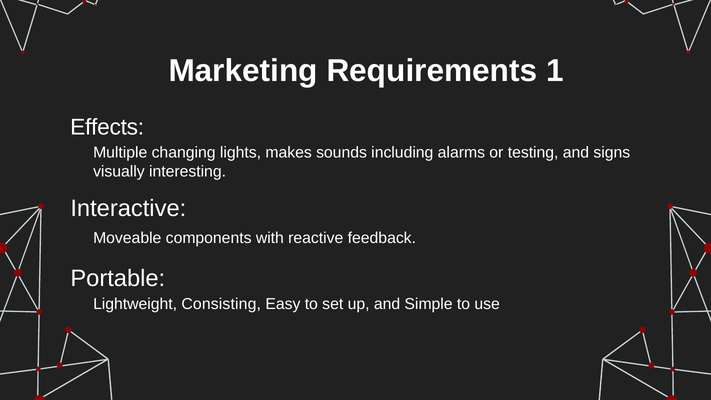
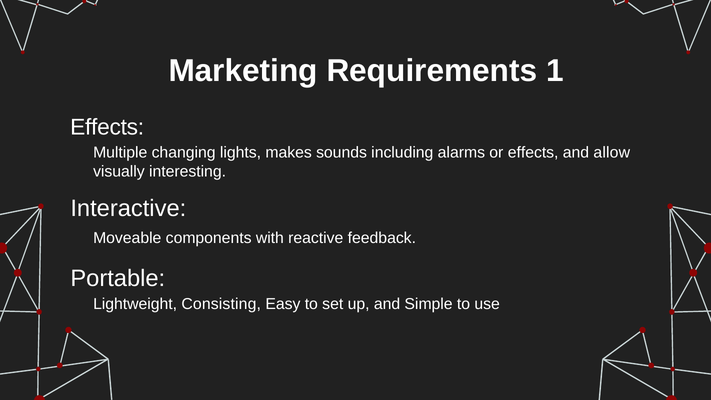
or testing: testing -> effects
signs: signs -> allow
